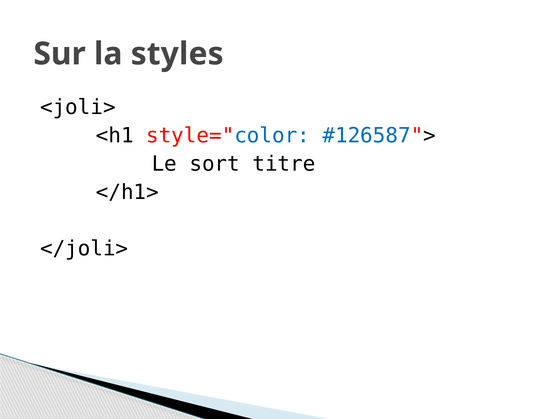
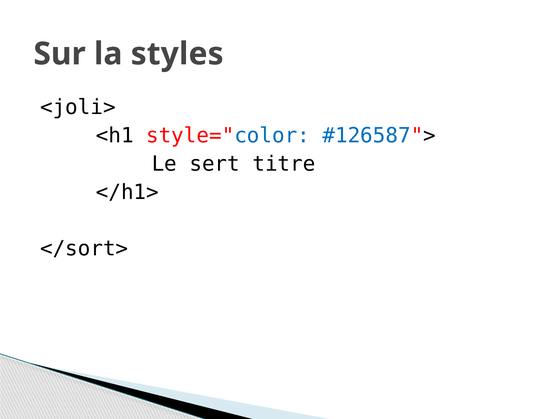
sort: sort -> sert
</joli>: </joli> -> </sort>
